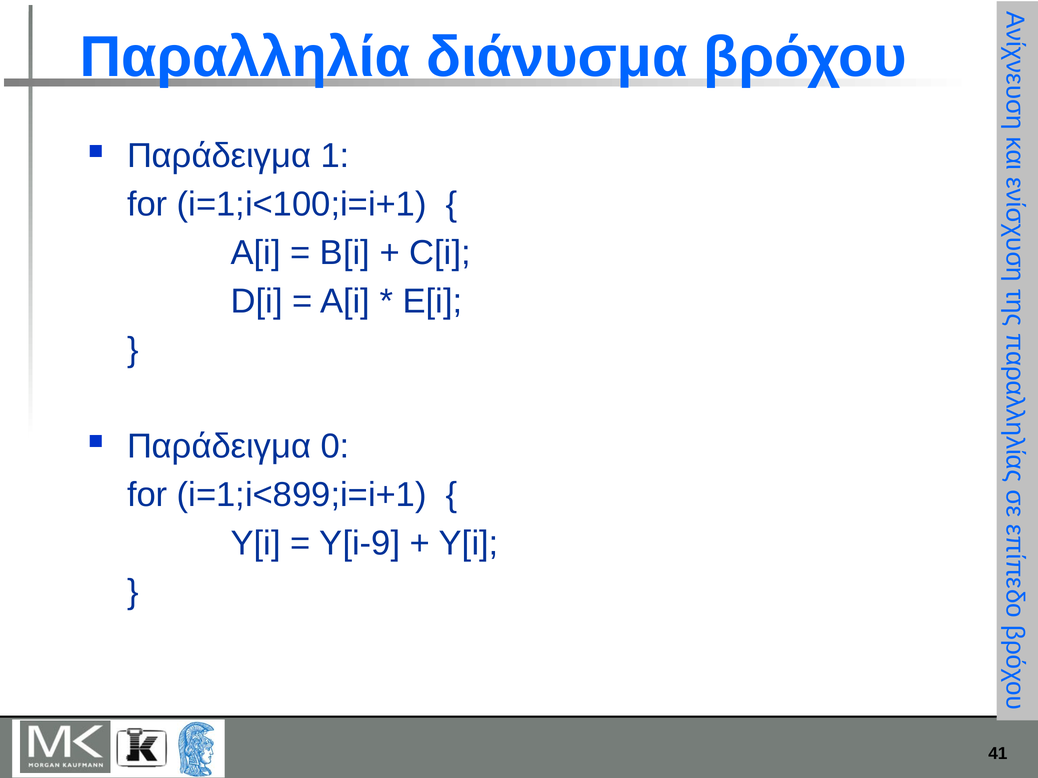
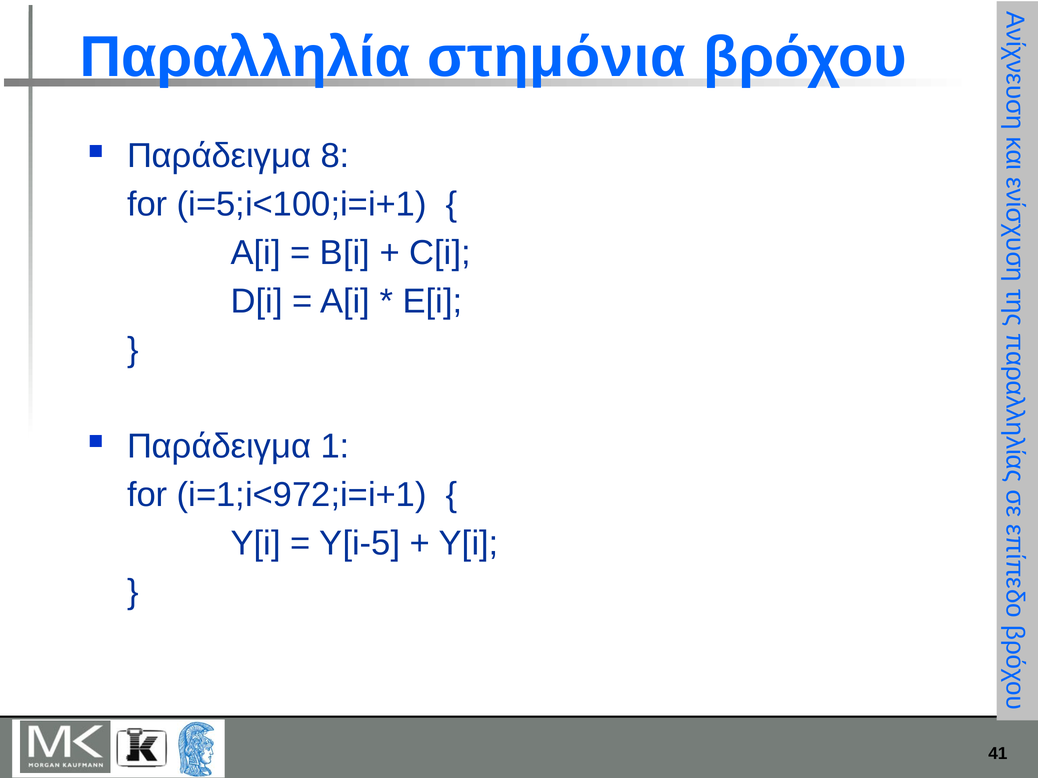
διάνυσμα: διάνυσμα -> στημόνια
1: 1 -> 8
i=1;i<100;i=i+1: i=1;i<100;i=i+1 -> i=5;i<100;i=i+1
0: 0 -> 1
i=1;i<899;i=i+1: i=1;i<899;i=i+1 -> i=1;i<972;i=i+1
Y[i-9: Y[i-9 -> Y[i-5
